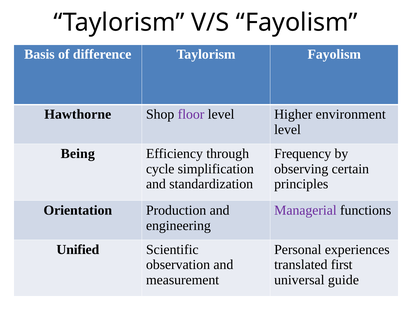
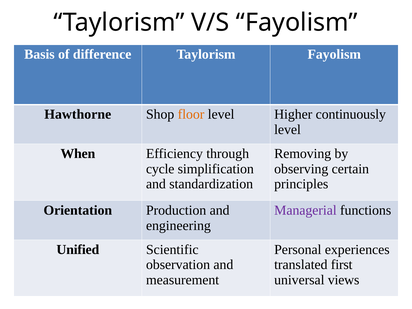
floor colour: purple -> orange
environment: environment -> continuously
Being: Being -> When
Frequency: Frequency -> Removing
guide: guide -> views
